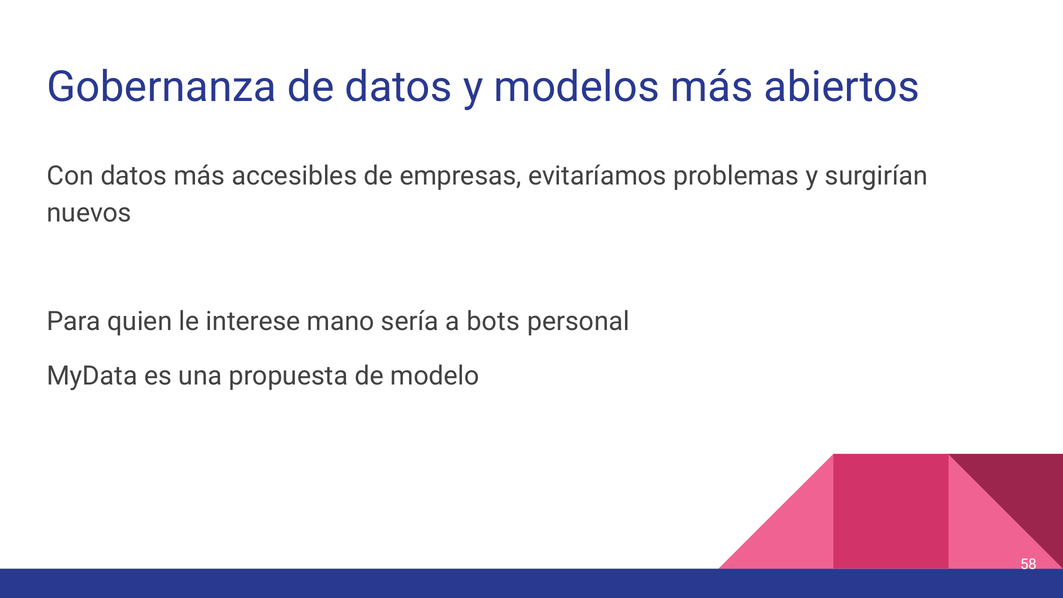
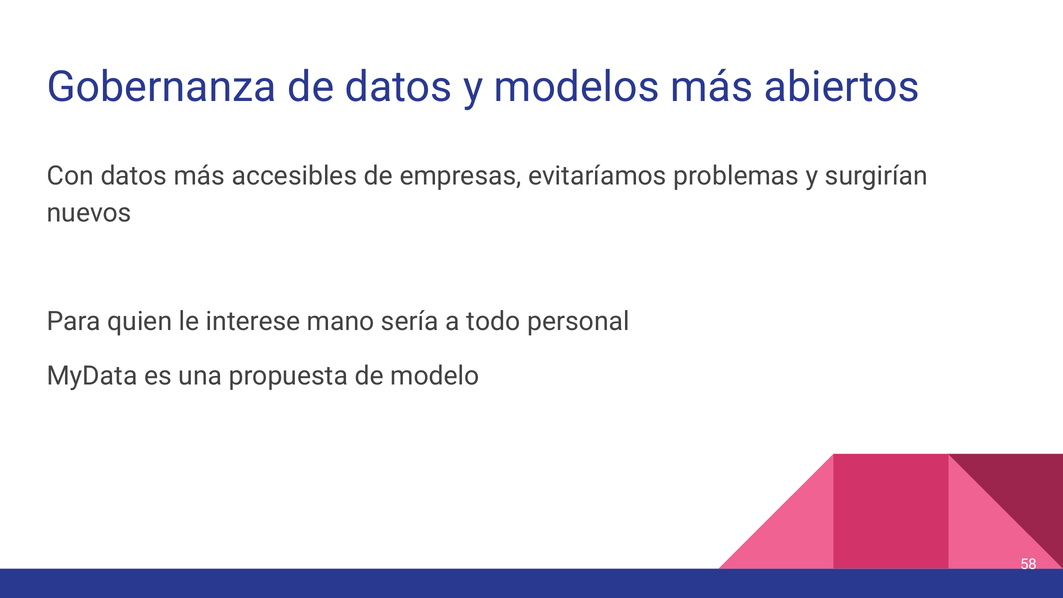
bots: bots -> todo
